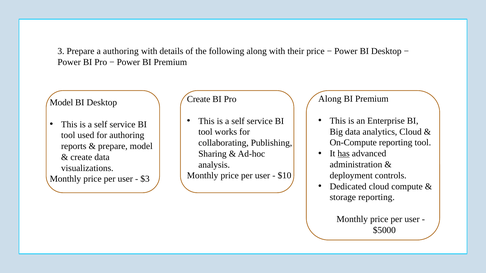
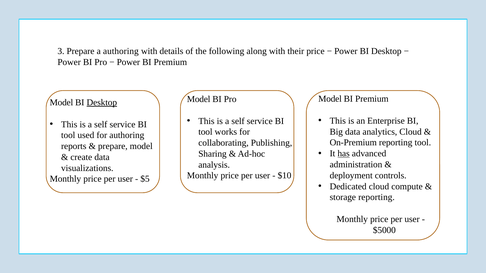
Along at (330, 99): Along -> Model
Create at (199, 99): Create -> Model
Desktop at (102, 103) underline: none -> present
On-Compute: On-Compute -> On-Premium
$3: $3 -> $5
